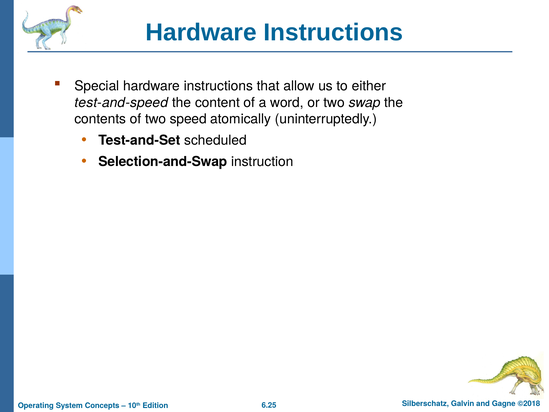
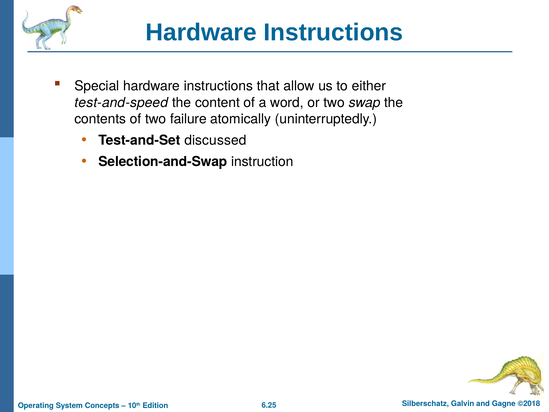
speed: speed -> failure
scheduled: scheduled -> discussed
